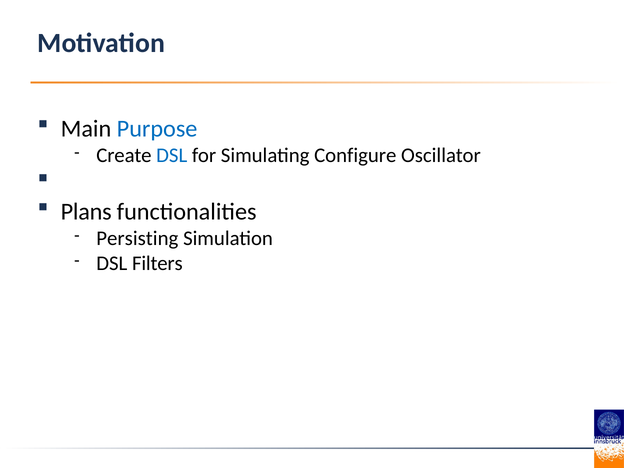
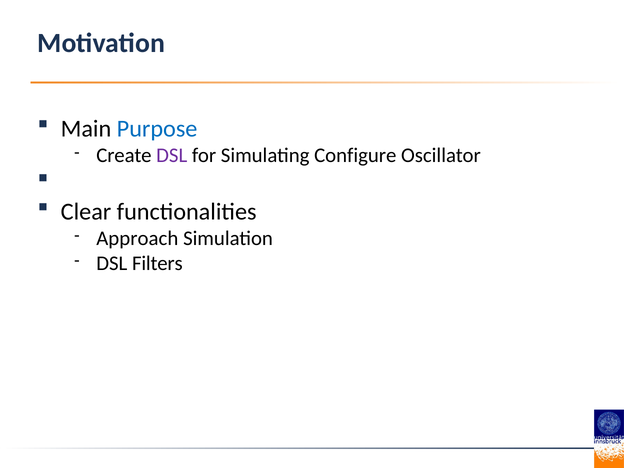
DSL at (172, 155) colour: blue -> purple
Plans: Plans -> Clear
Persisting: Persisting -> Approach
